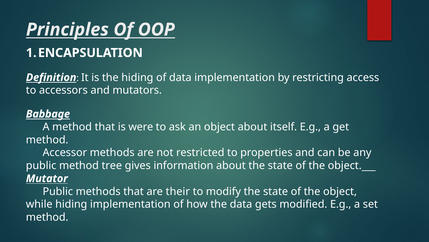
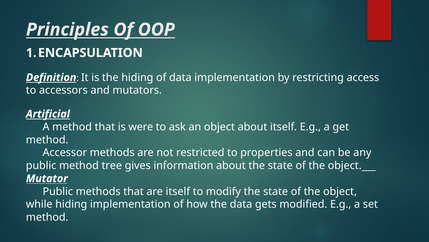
Babbage: Babbage -> Artificial
are their: their -> itself
